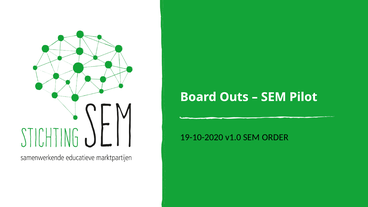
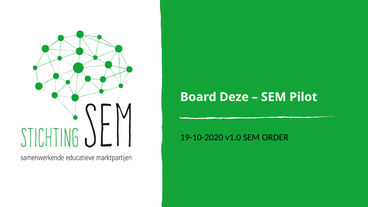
Outs: Outs -> Deze
